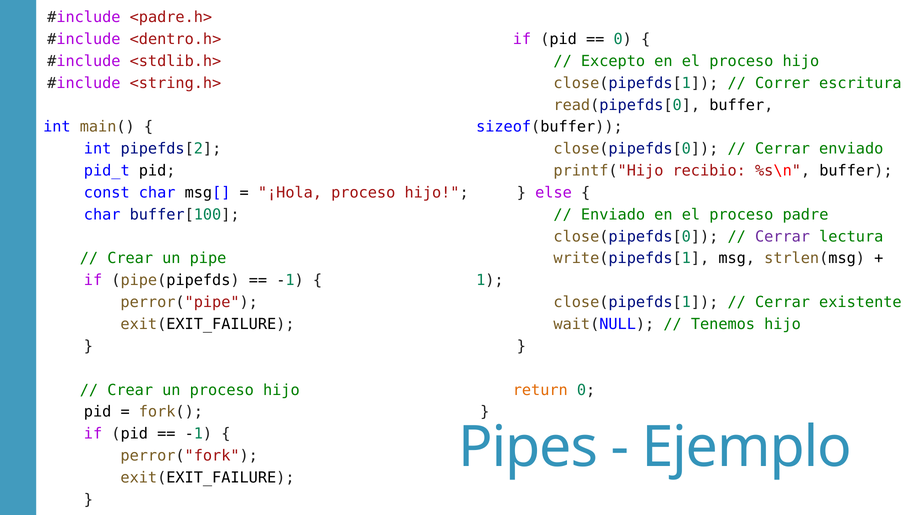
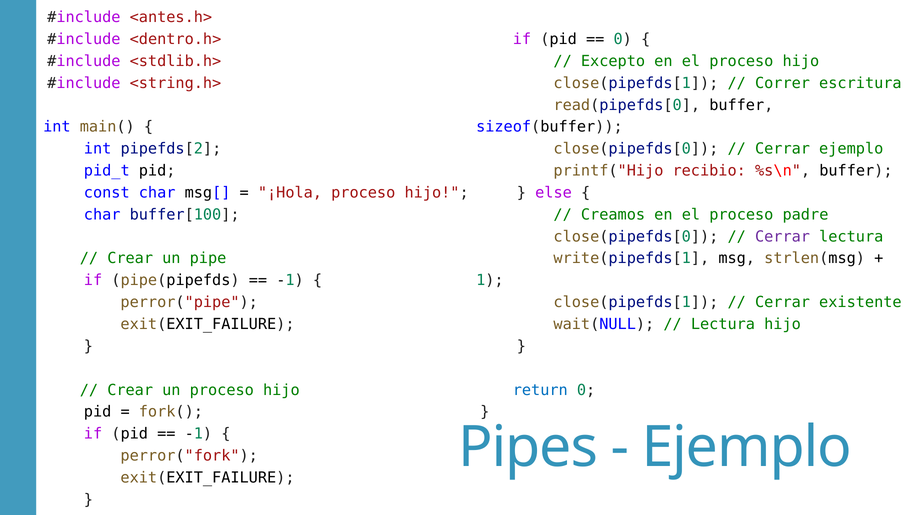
<padre.h>: <padre.h> -> <antes.h>
Cerrar enviado: enviado -> ejemplo
Enviado at (613, 215): Enviado -> Creamos
Tenemos at (723, 324): Tenemos -> Lectura
return colour: orange -> blue
